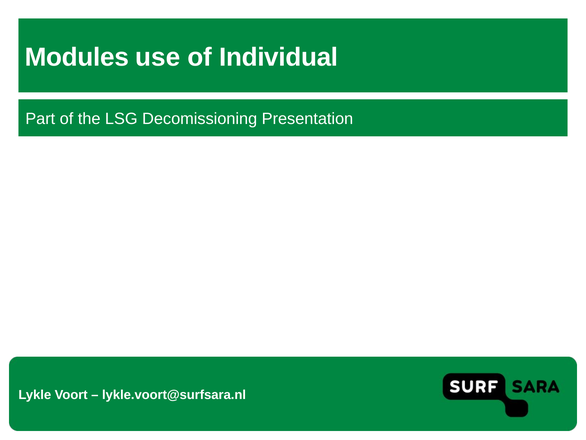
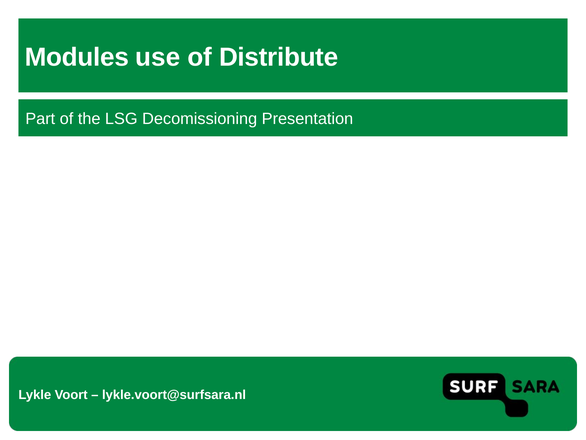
Individual: Individual -> Distribute
